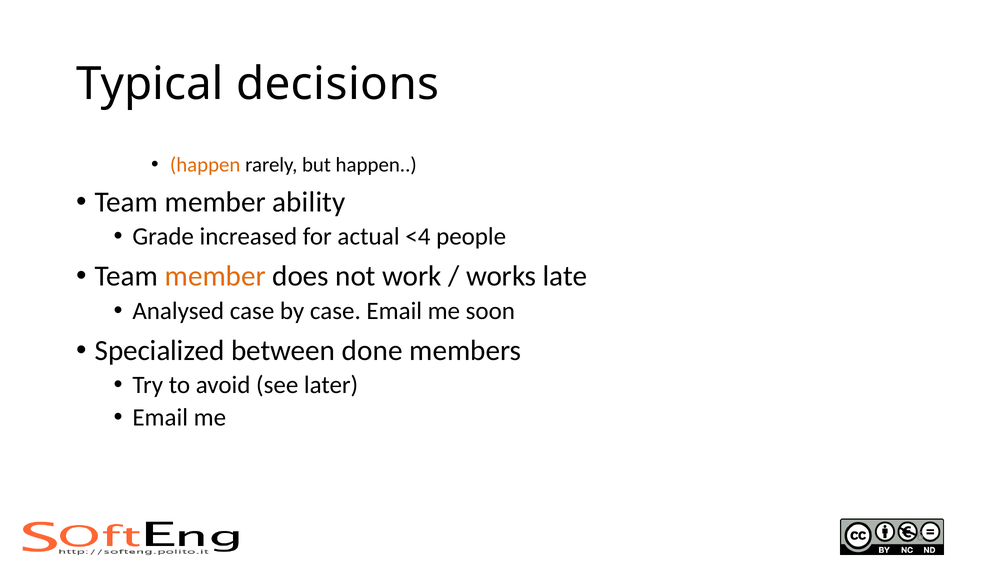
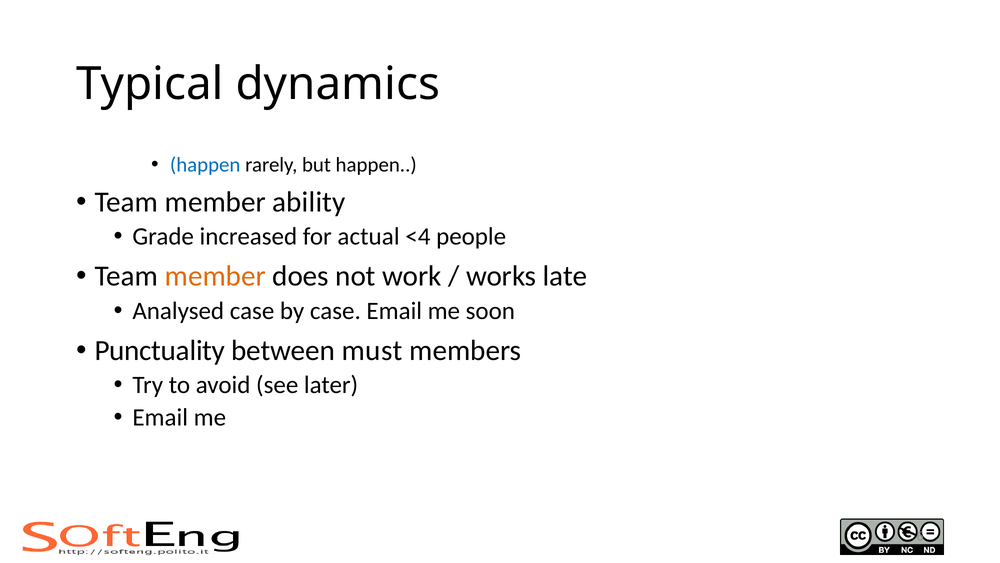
decisions: decisions -> dynamics
happen at (205, 165) colour: orange -> blue
Specialized: Specialized -> Punctuality
done: done -> must
